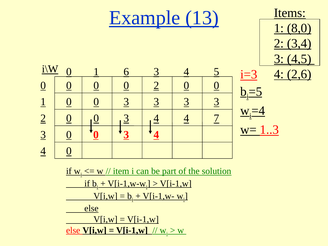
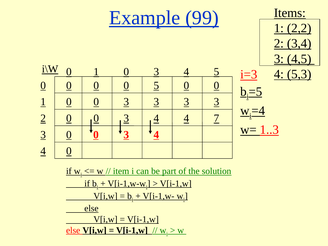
13: 13 -> 99
8,0: 8,0 -> 2,2
1 6: 6 -> 0
2,6: 2,6 -> 5,3
0 2: 2 -> 5
